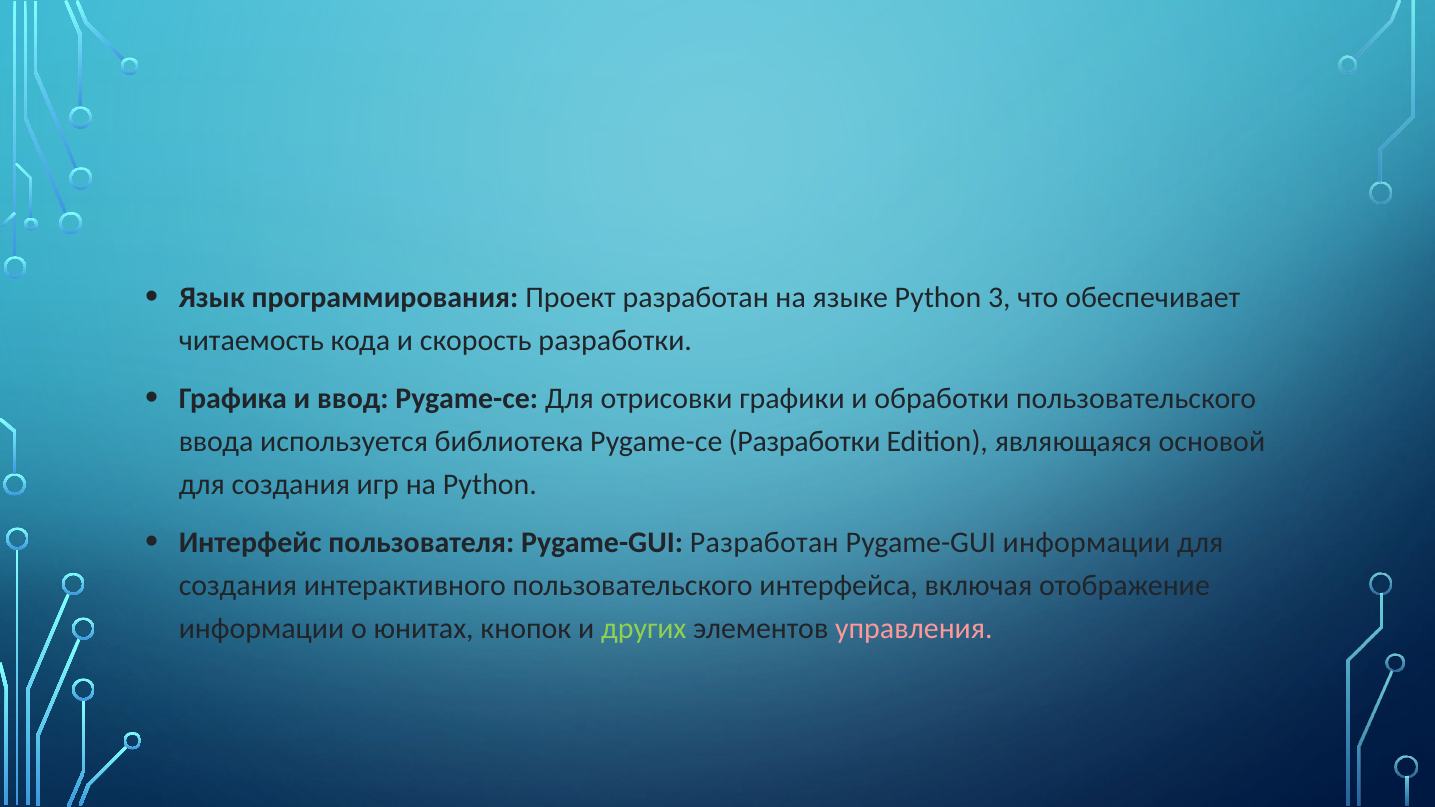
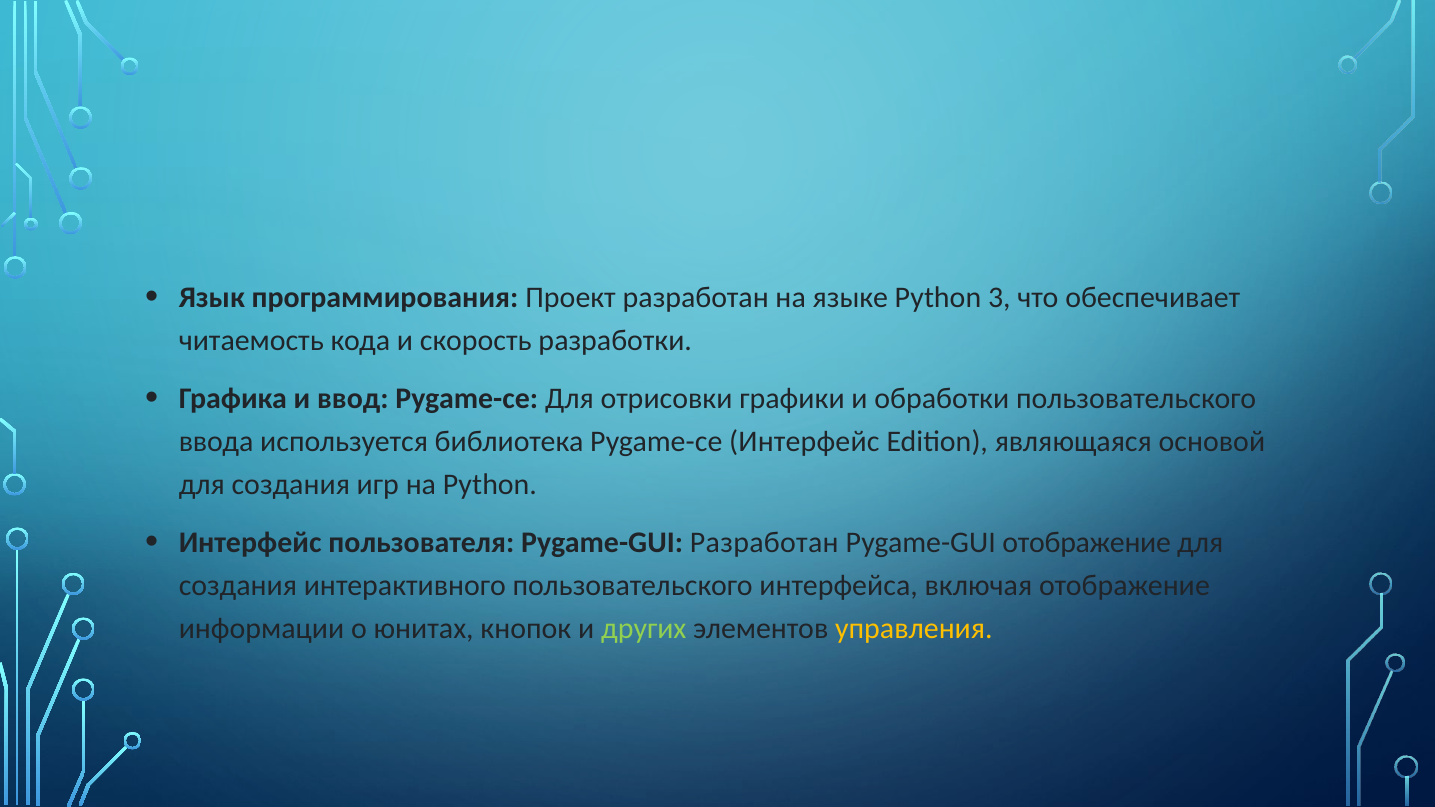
Pygame-ce Разработки: Разработки -> Интерфейс
Pygame-GUI информации: информации -> отображение
управления colour: pink -> yellow
